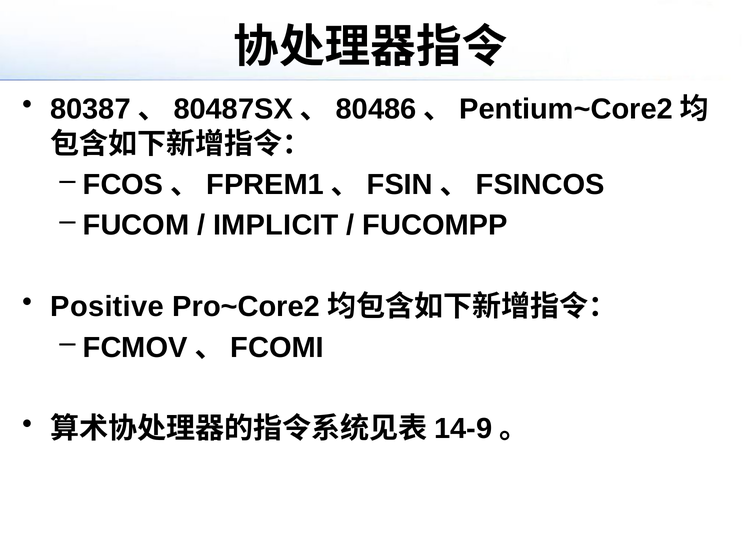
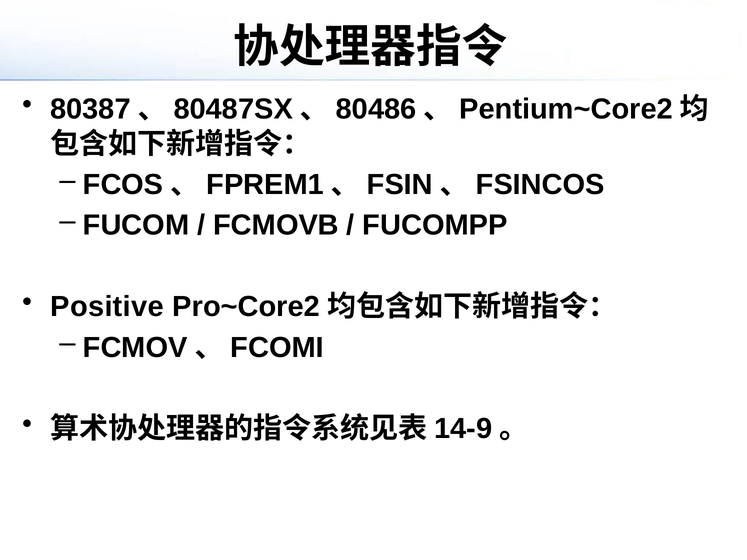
IMPLICIT: IMPLICIT -> FCMOVB
